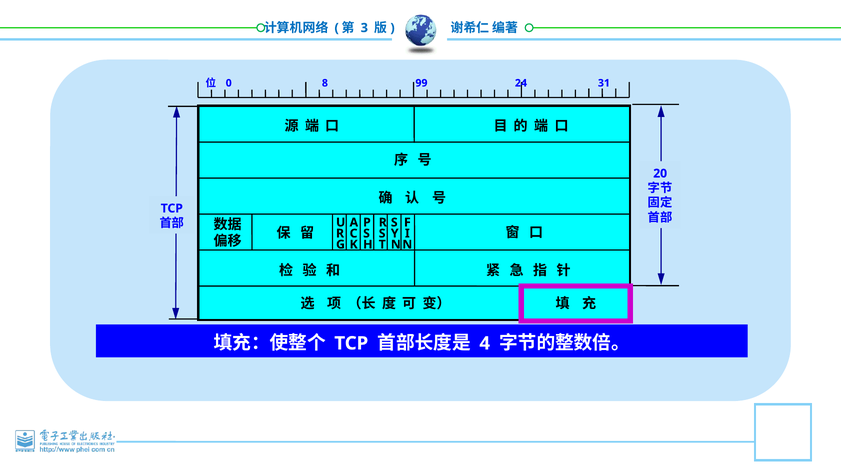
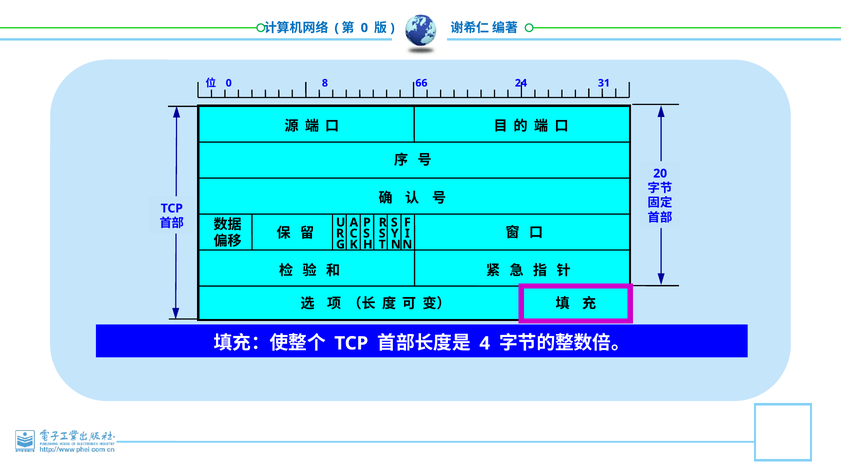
3 at (364, 28): 3 -> 0
99: 99 -> 66
